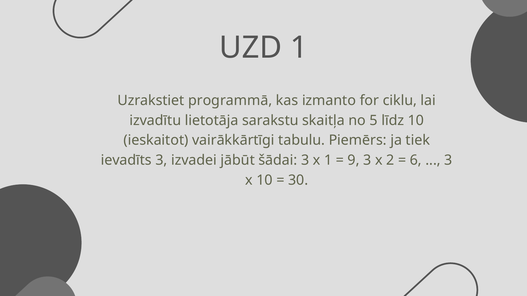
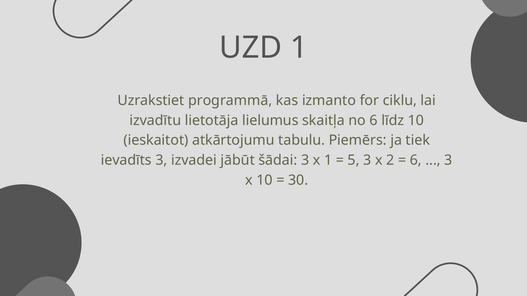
sarakstu: sarakstu -> lielumus
no 5: 5 -> 6
vairākkārtīgi: vairākkārtīgi -> atkārtojumu
9: 9 -> 5
